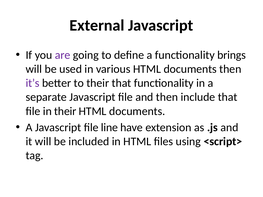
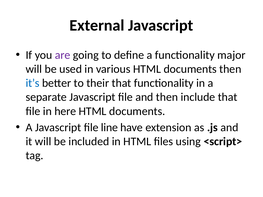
brings: brings -> major
it’s colour: purple -> blue
in their: their -> here
